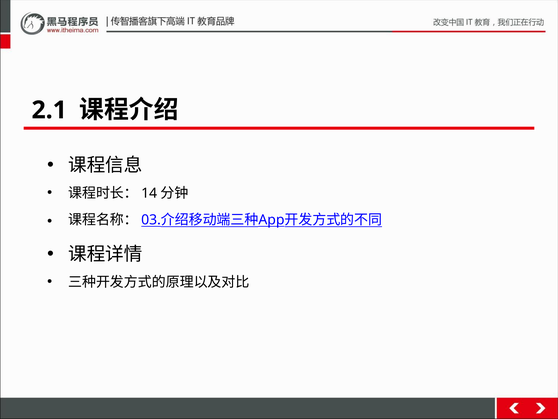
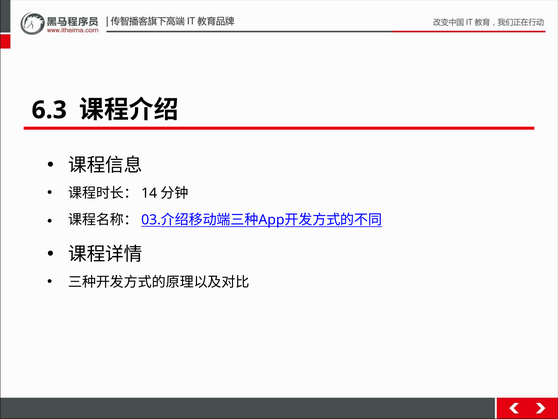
2.1: 2.1 -> 6.3
